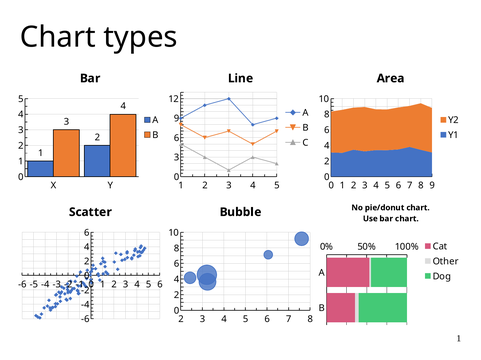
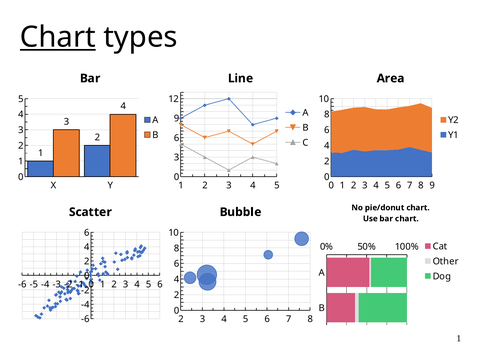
Chart at (58, 37) underline: none -> present
